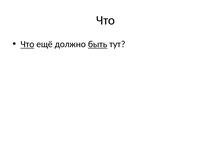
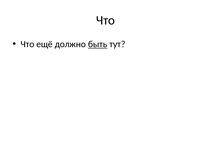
Что at (27, 44) underline: present -> none
